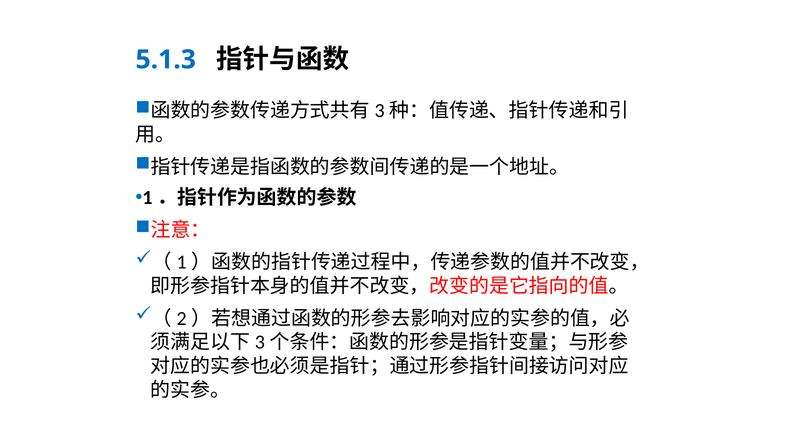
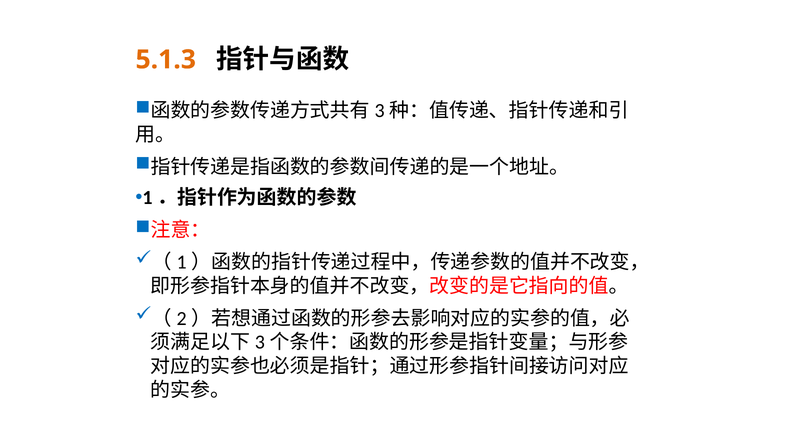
5.1.3 colour: blue -> orange
